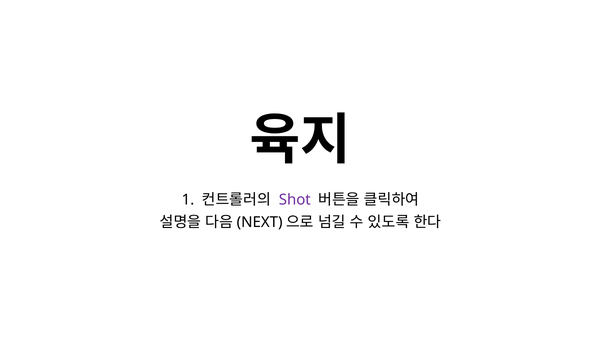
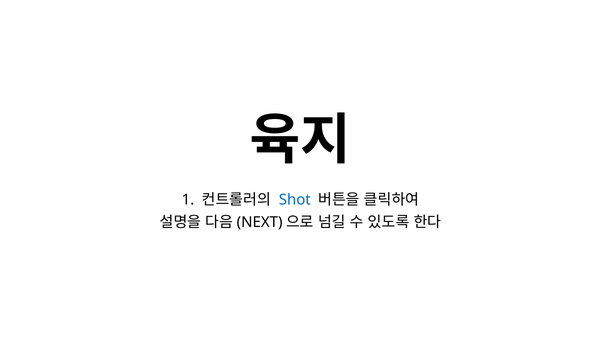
Shot colour: purple -> blue
